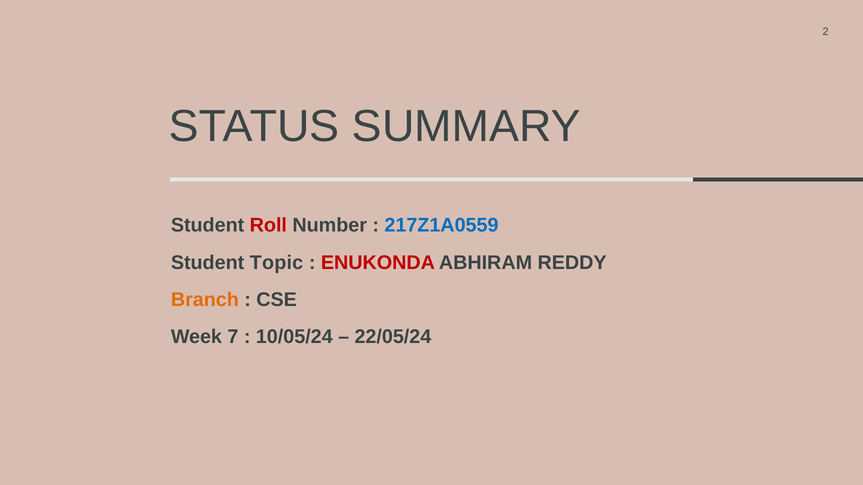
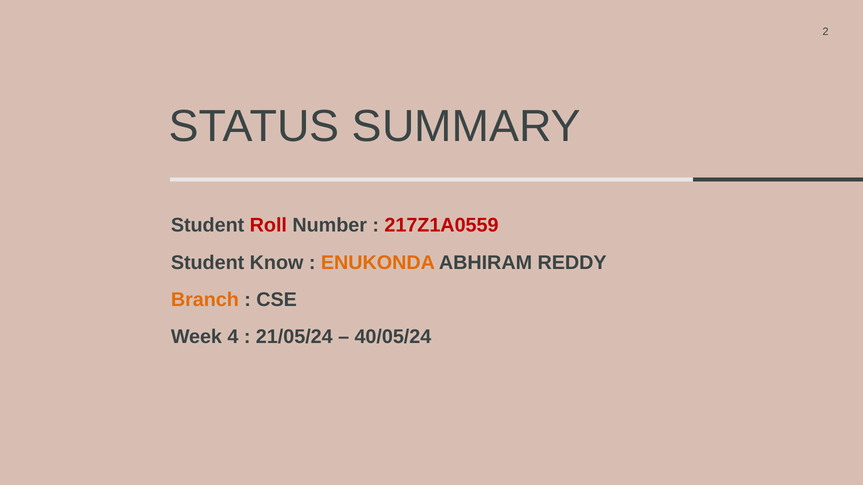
217Z1A0559 colour: blue -> red
Topic: Topic -> Know
ENUKONDA colour: red -> orange
7: 7 -> 4
10/05/24: 10/05/24 -> 21/05/24
22/05/24: 22/05/24 -> 40/05/24
